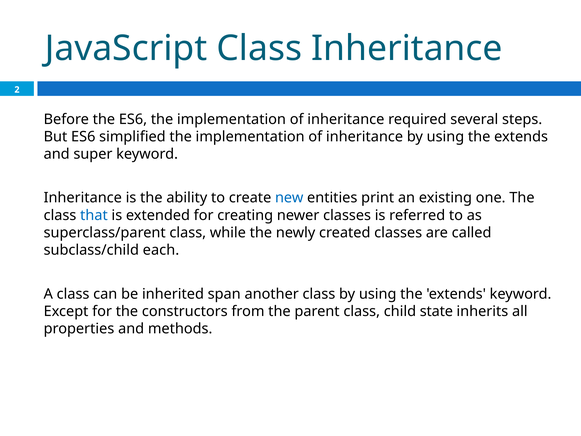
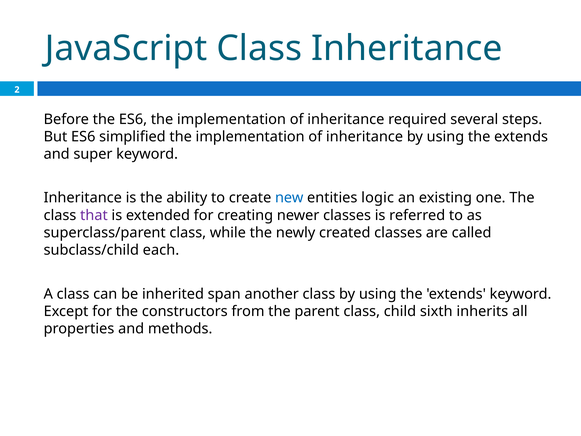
print: print -> logic
that colour: blue -> purple
state: state -> sixth
